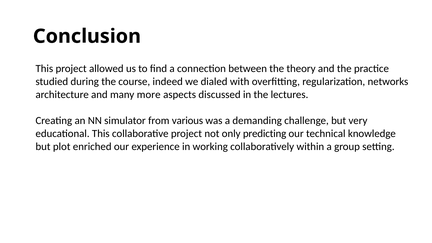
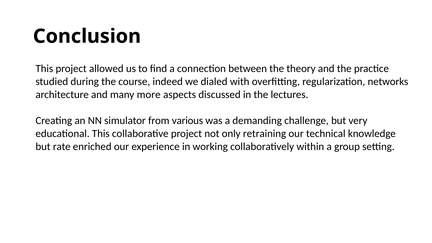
predicting: predicting -> retraining
plot: plot -> rate
